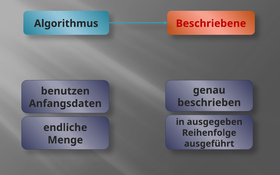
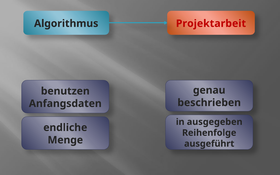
Beschriebene: Beschriebene -> Projektarbeit
